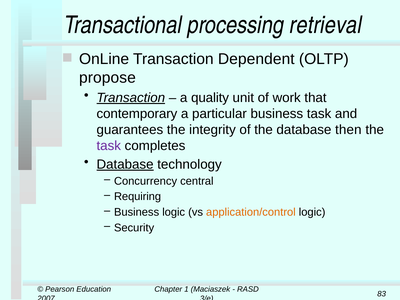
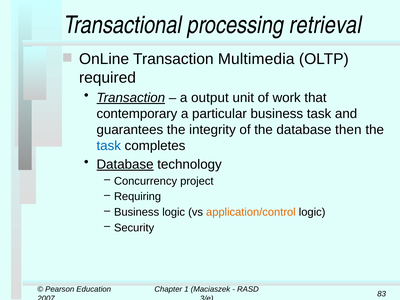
Dependent: Dependent -> Multimedia
propose: propose -> required
quality: quality -> output
task at (109, 146) colour: purple -> blue
central: central -> project
